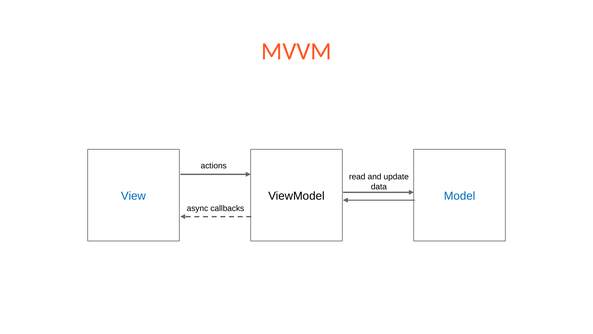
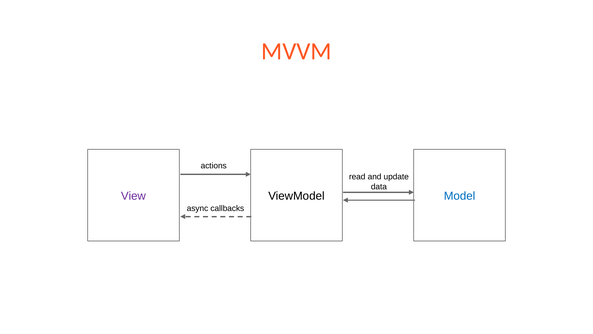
View colour: blue -> purple
